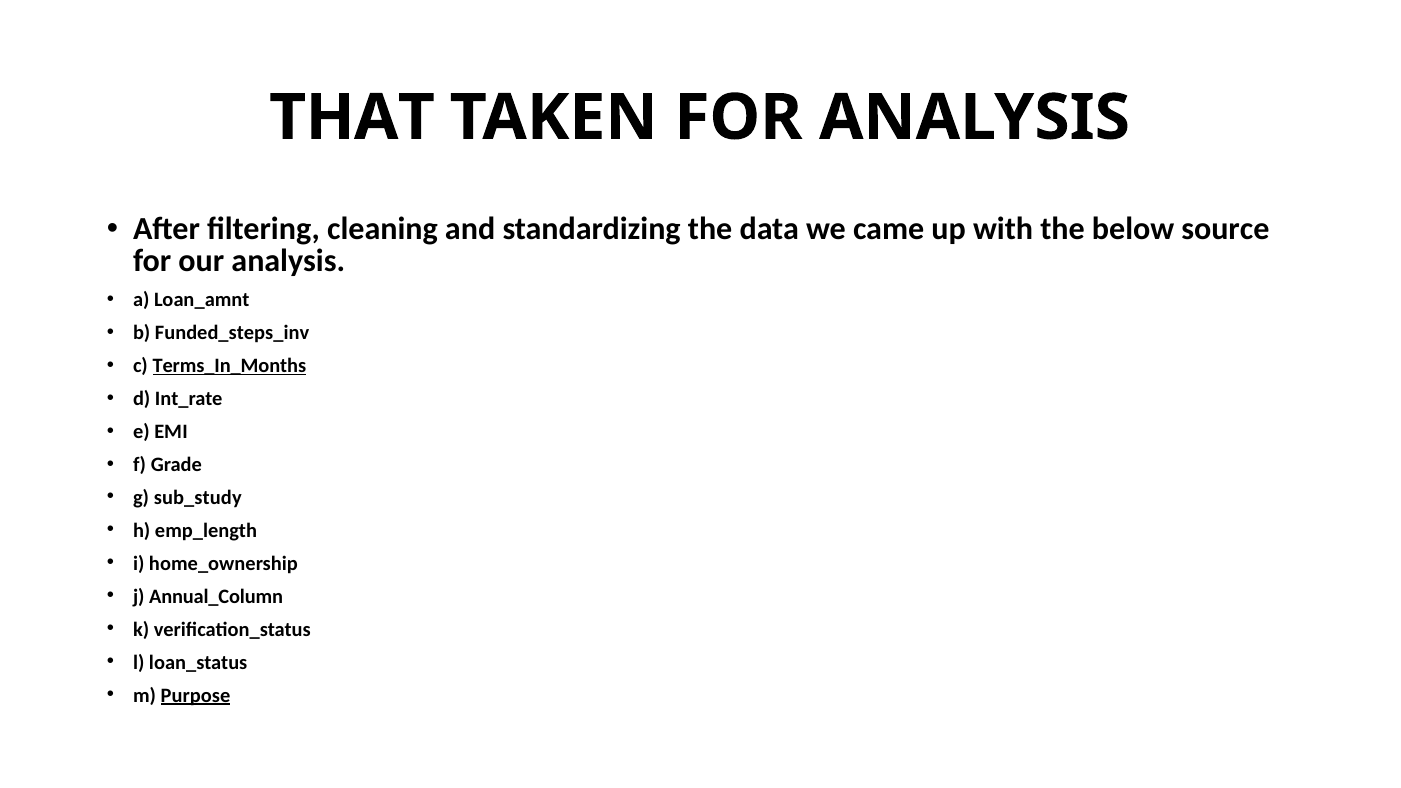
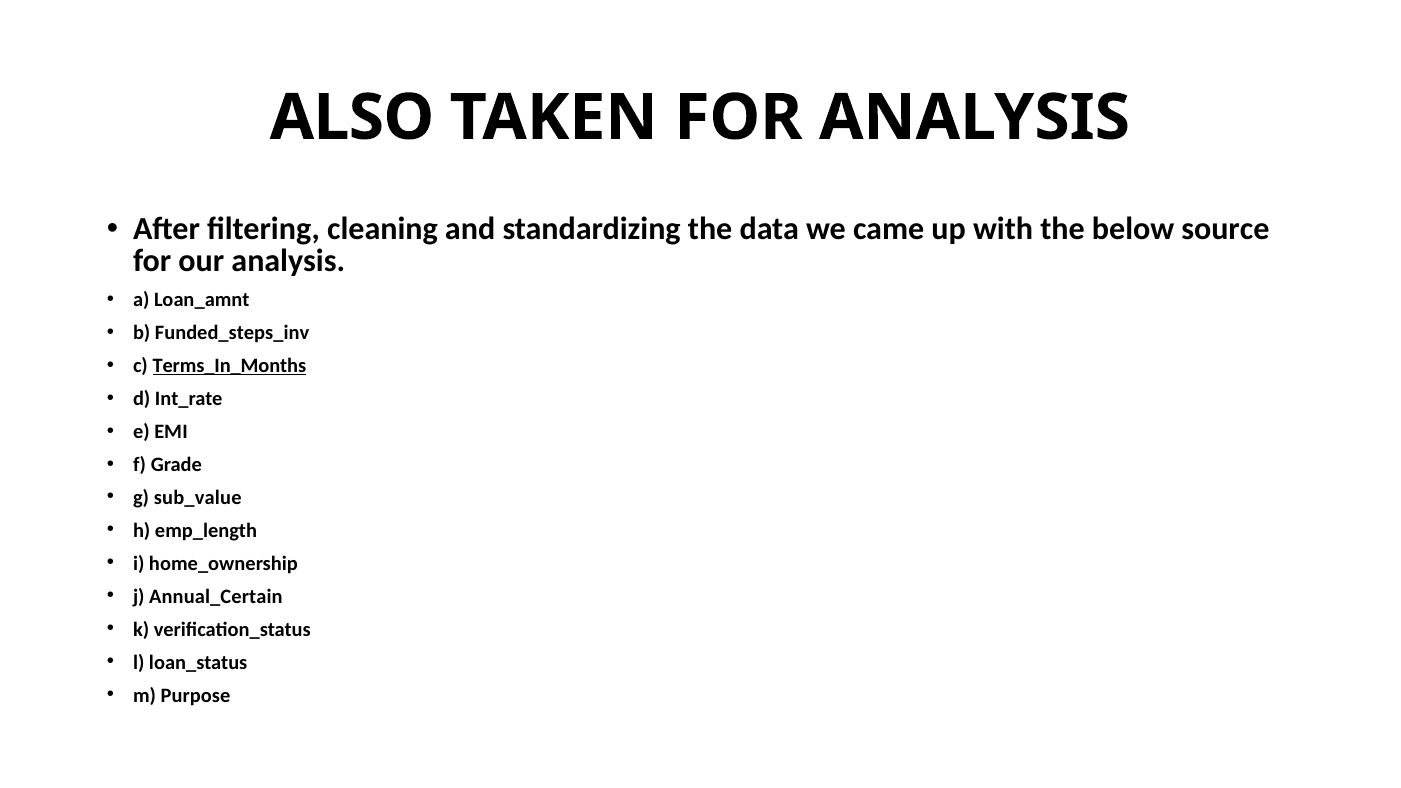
THAT: THAT -> ALSO
sub_study: sub_study -> sub_value
Annual_Column: Annual_Column -> Annual_Certain
Purpose underline: present -> none
